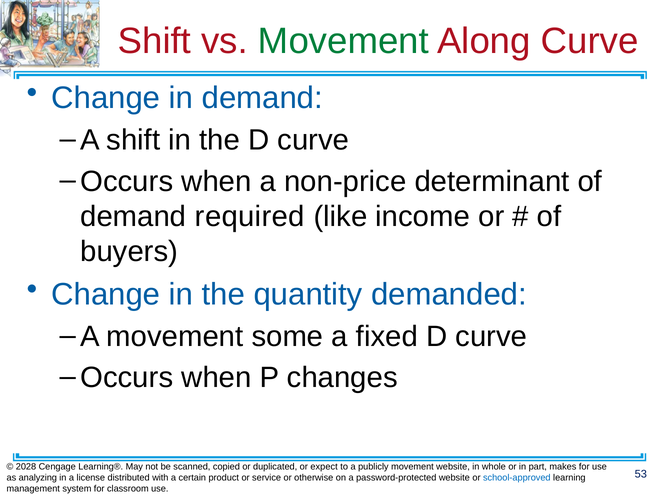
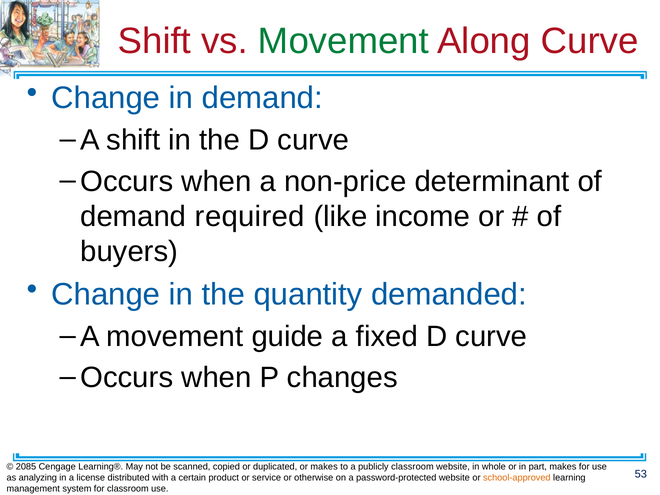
some: some -> guide
2028: 2028 -> 2085
or expect: expect -> makes
publicly movement: movement -> classroom
school-approved colour: blue -> orange
